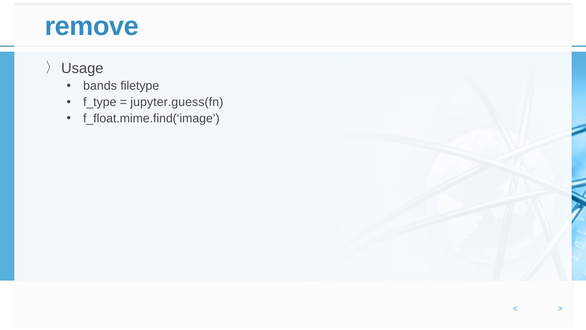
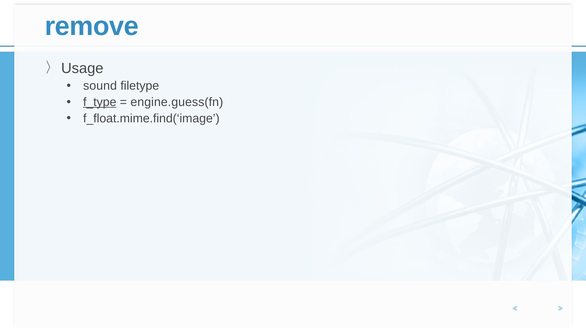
bands: bands -> sound
f_type underline: none -> present
jupyter.guess(fn: jupyter.guess(fn -> engine.guess(fn
